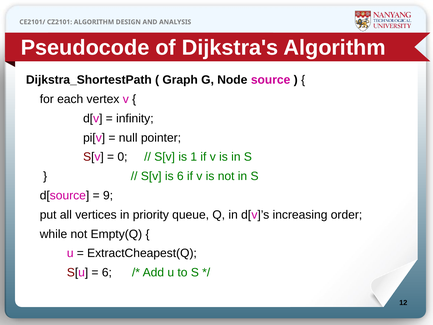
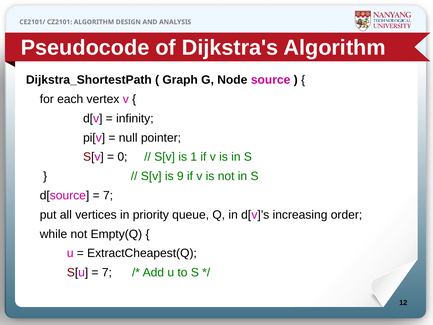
is 6: 6 -> 9
9 at (108, 195): 9 -> 7
6 at (107, 272): 6 -> 7
